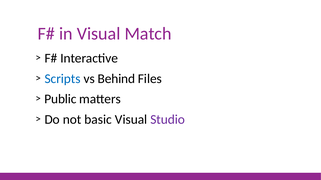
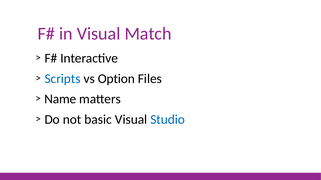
Behind: Behind -> Option
Public: Public -> Name
Studio colour: purple -> blue
